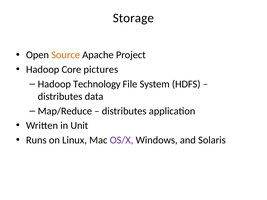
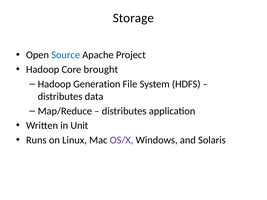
Source colour: orange -> blue
pictures: pictures -> brought
Technology: Technology -> Generation
